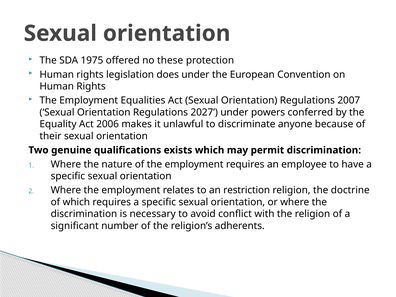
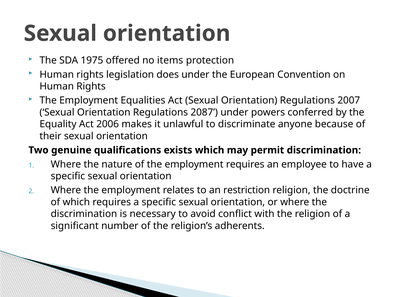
these: these -> items
2027: 2027 -> 2087
